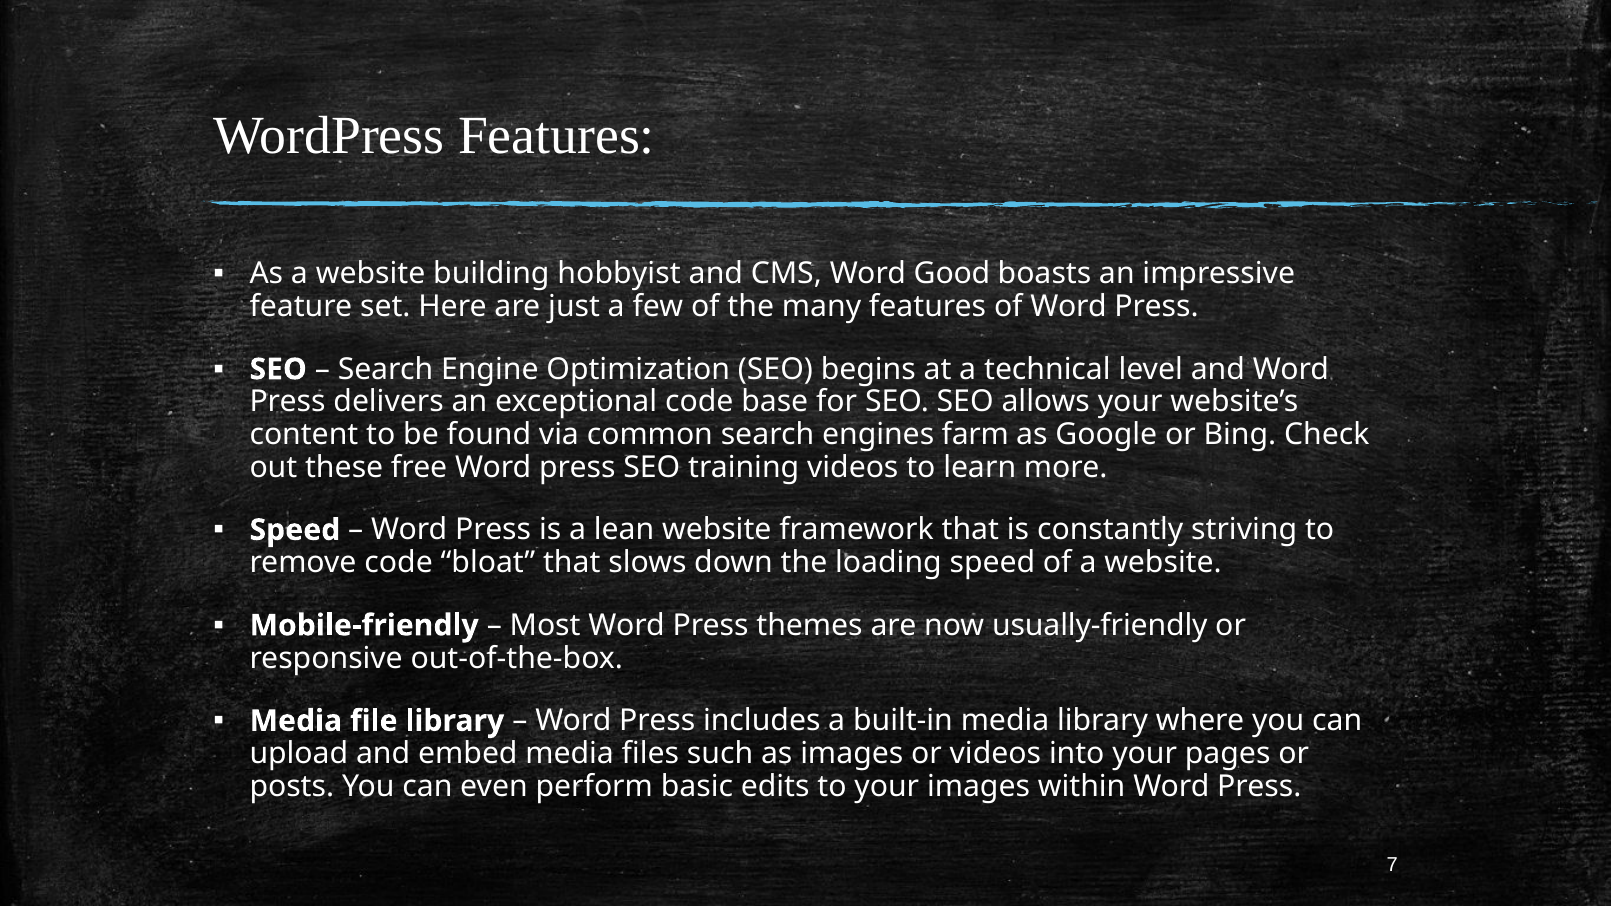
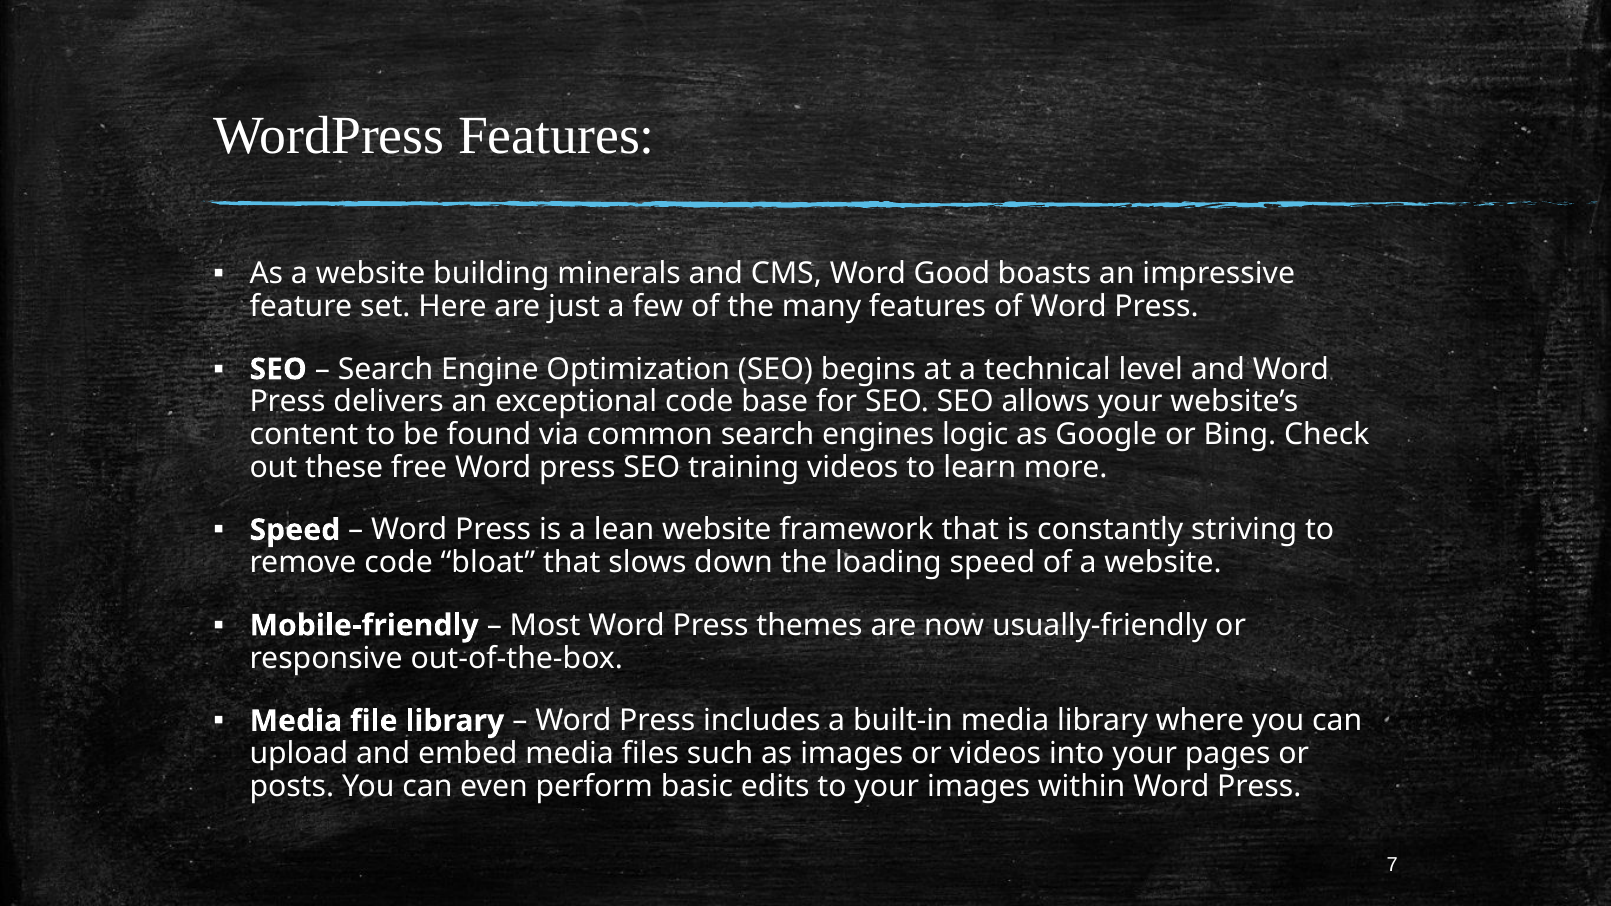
hobbyist: hobbyist -> minerals
farm: farm -> logic
